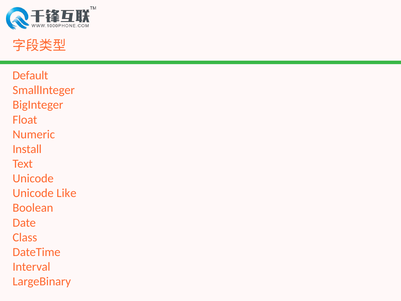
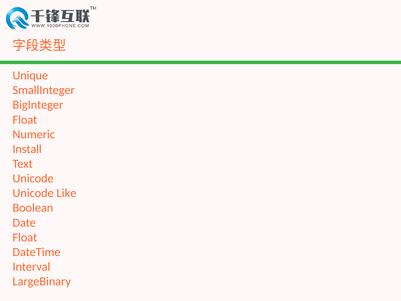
Default: Default -> Unique
Class at (25, 237): Class -> Float
